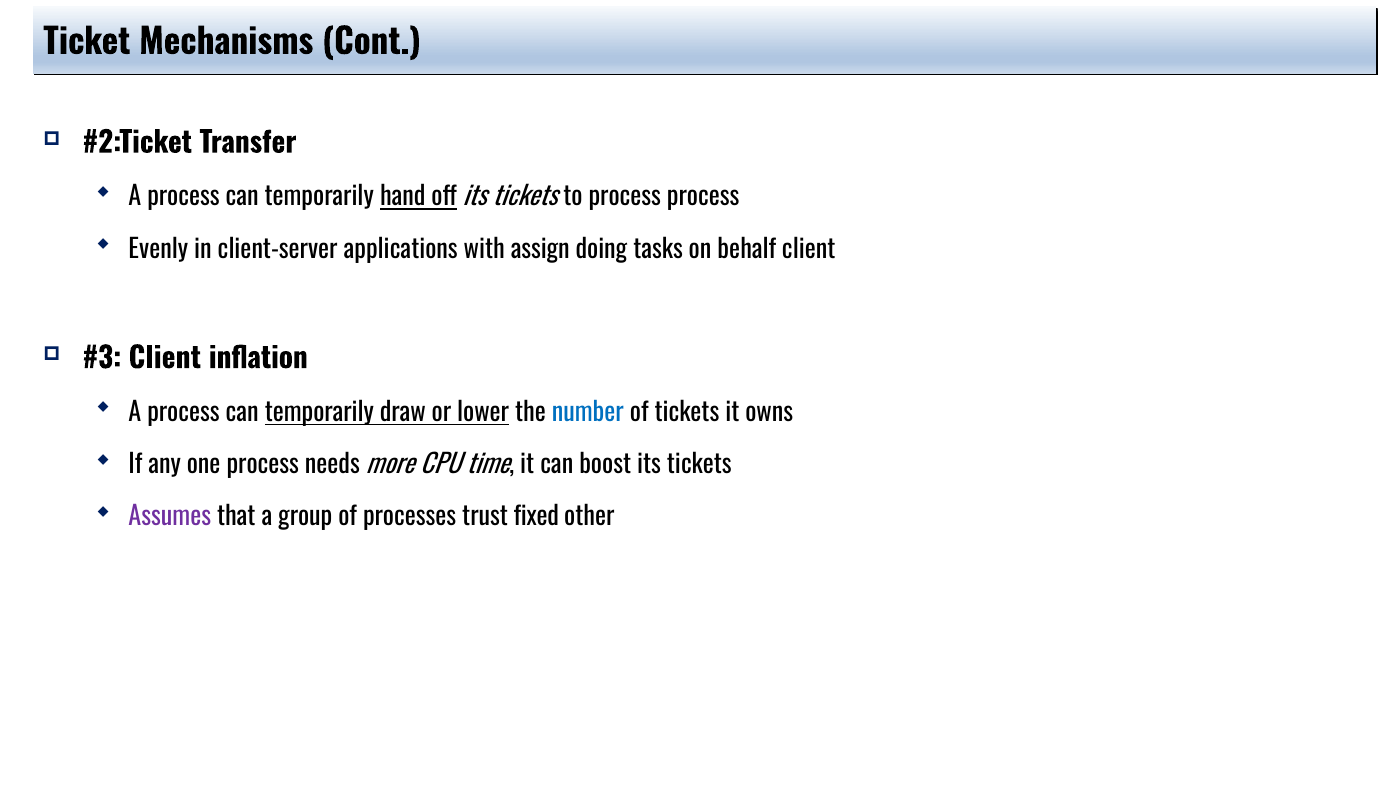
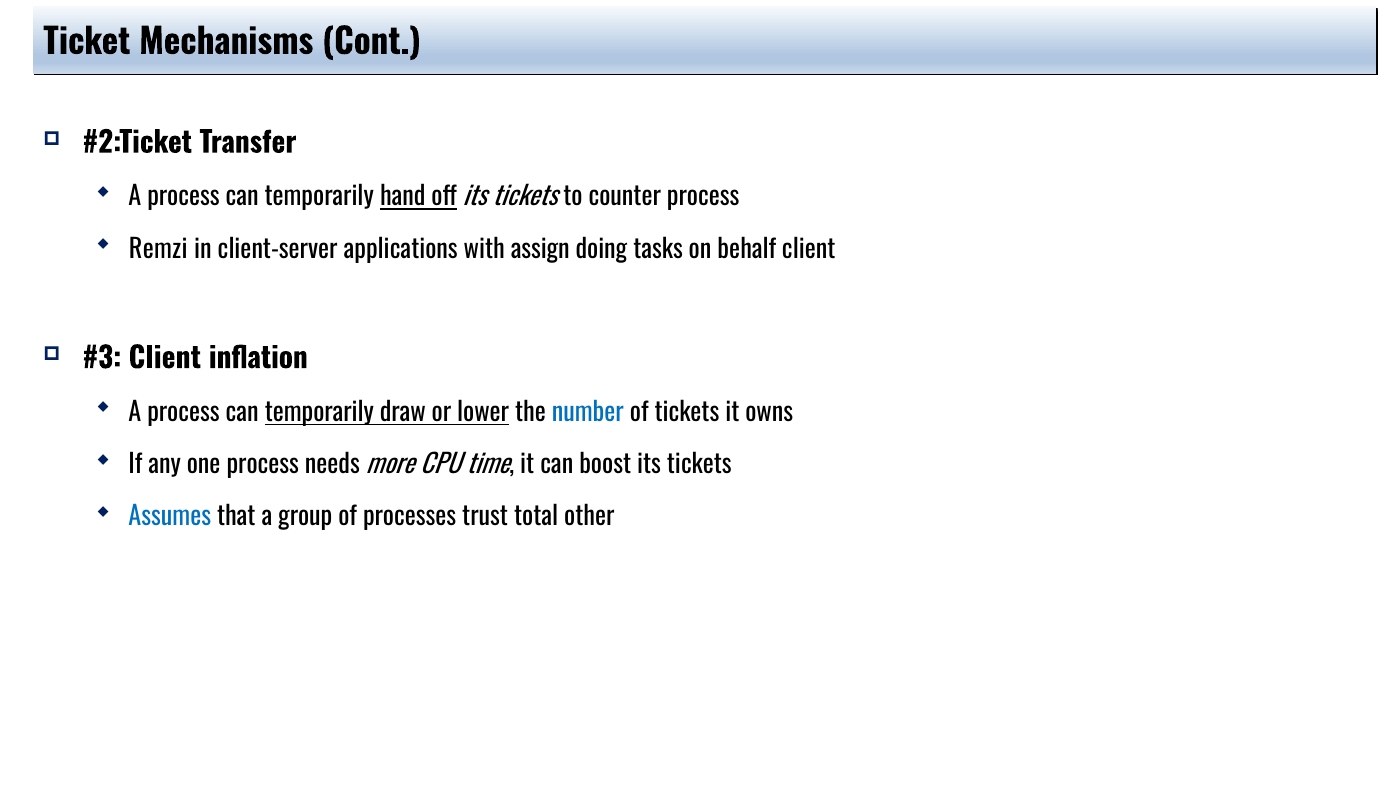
to process: process -> counter
Evenly: Evenly -> Remzi
Assumes colour: purple -> blue
fixed: fixed -> total
